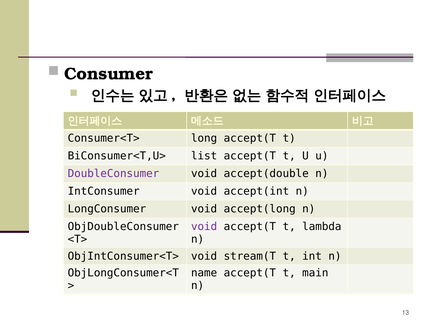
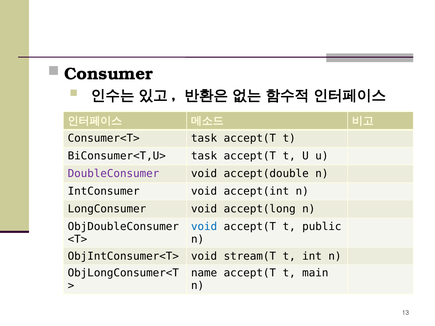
Consumer<T> long: long -> task
BiConsumer<T,U> list: list -> task
void at (204, 227) colour: purple -> blue
lambda: lambda -> public
